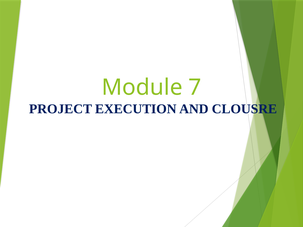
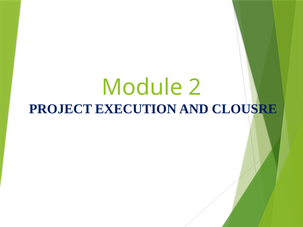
7: 7 -> 2
